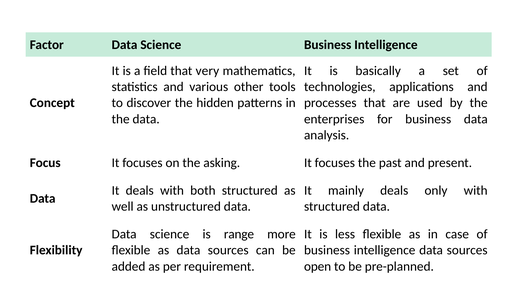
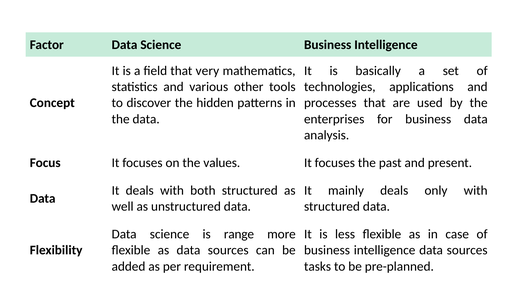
asking: asking -> values
open: open -> tasks
